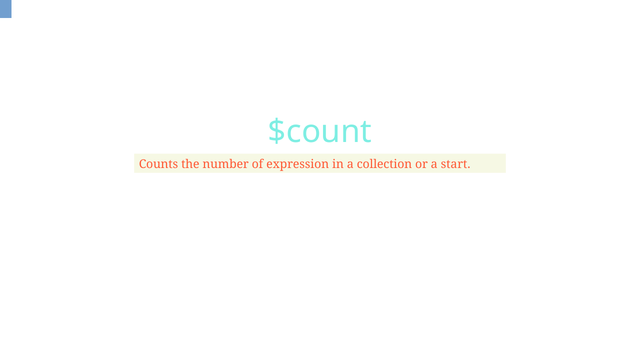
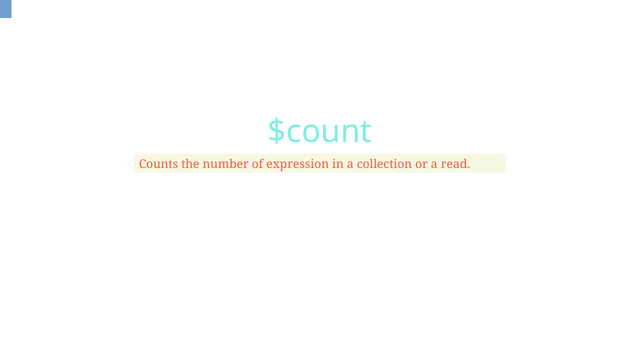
start: start -> read
